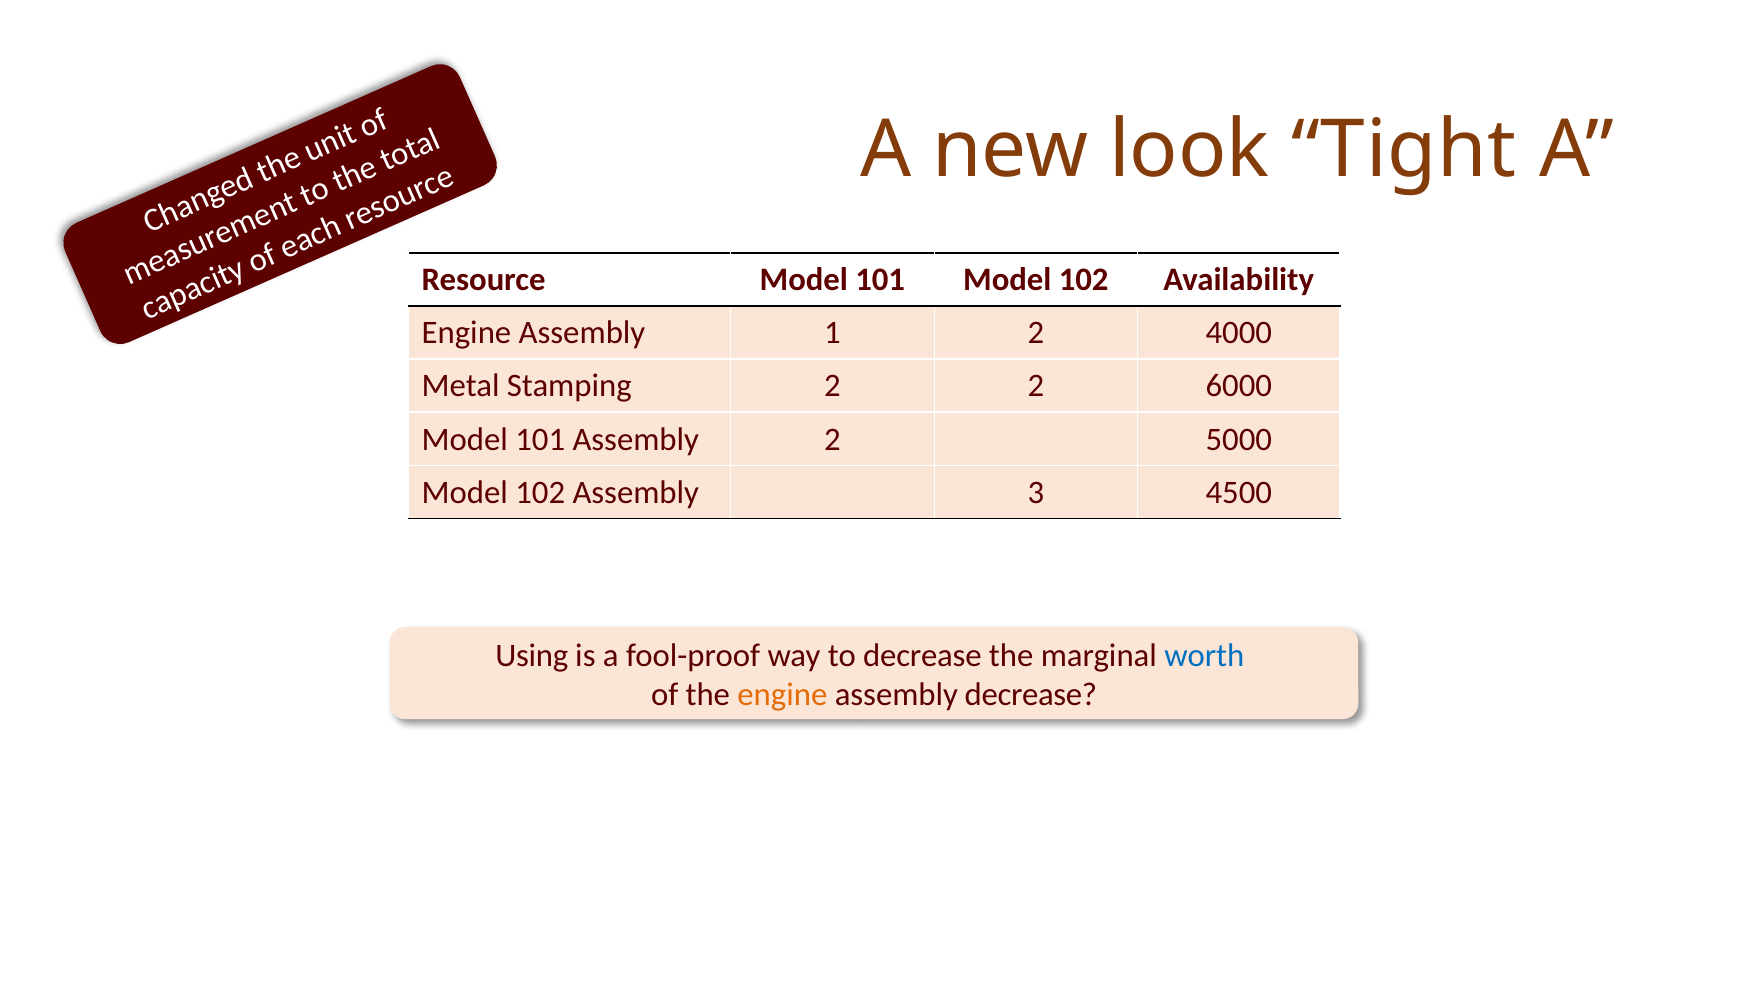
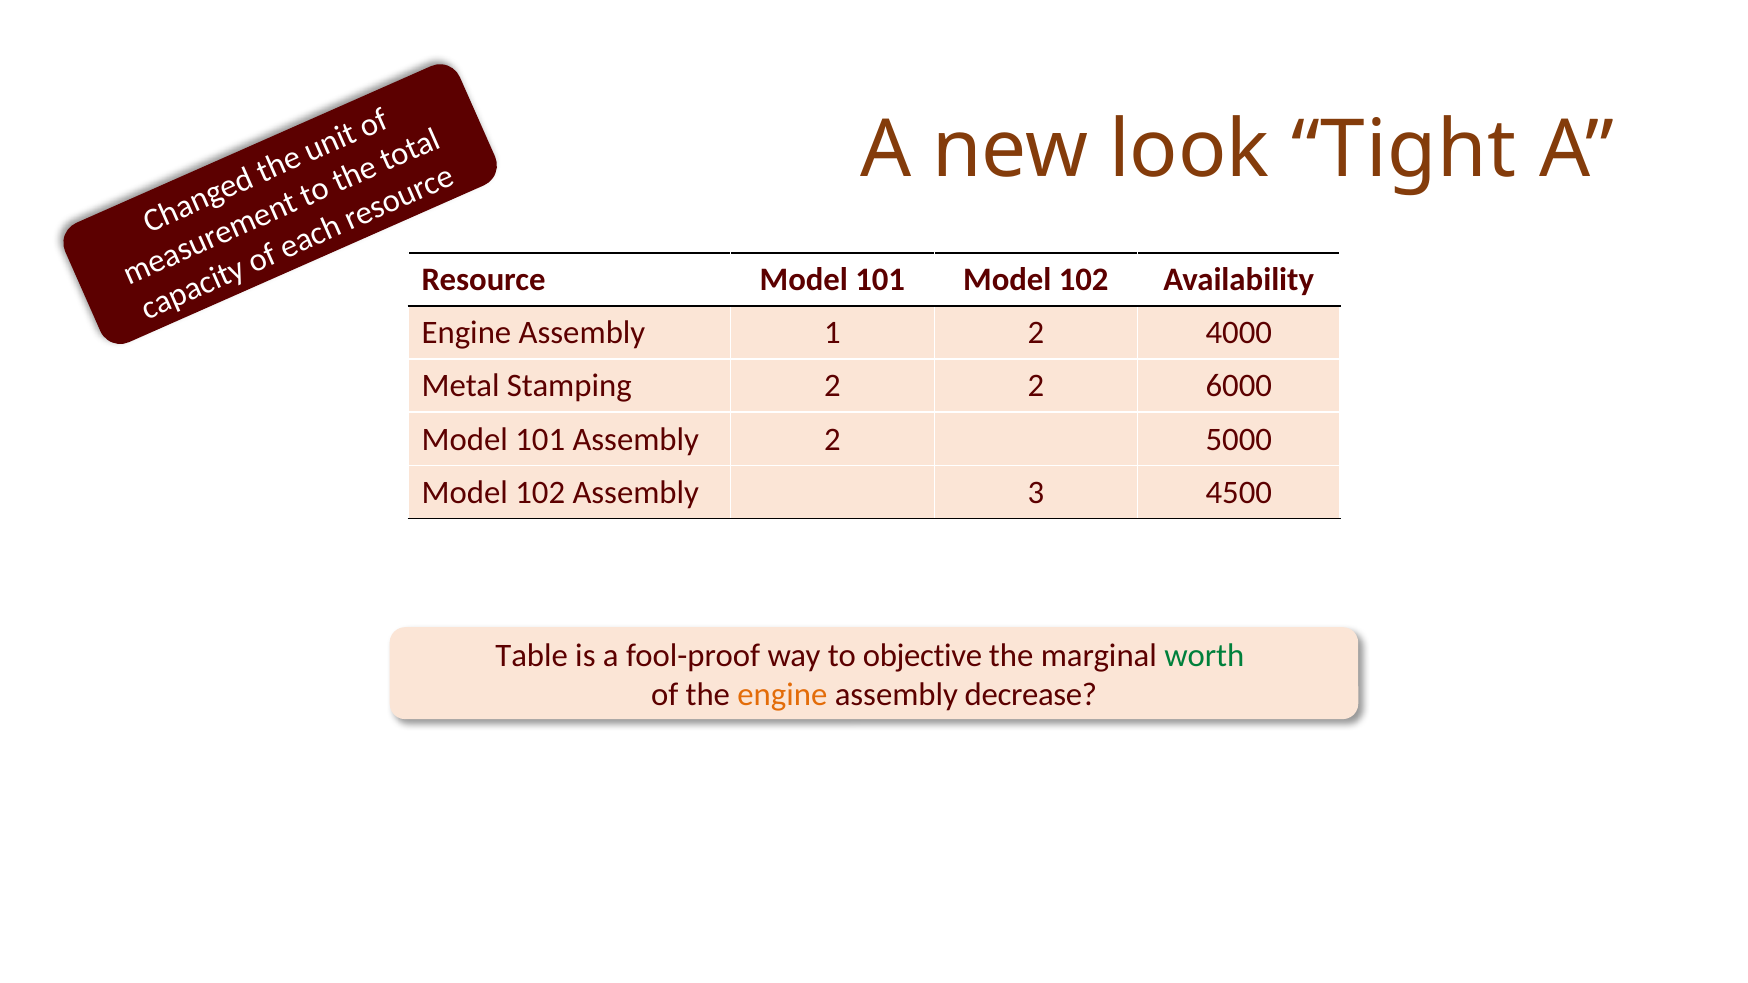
Using: Using -> Table
to decrease: decrease -> objective
worth colour: blue -> green
